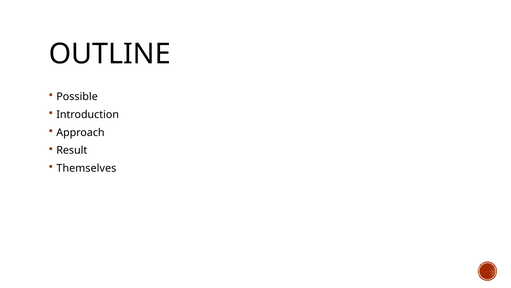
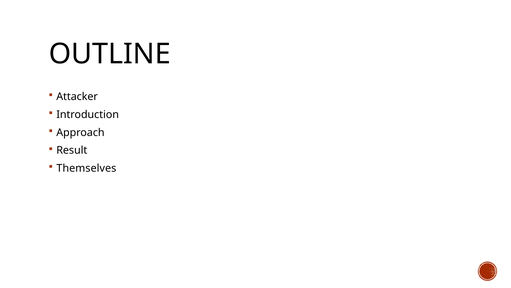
Possible: Possible -> Attacker
